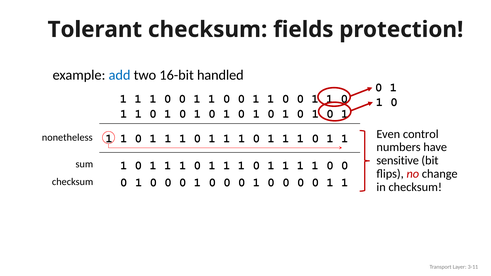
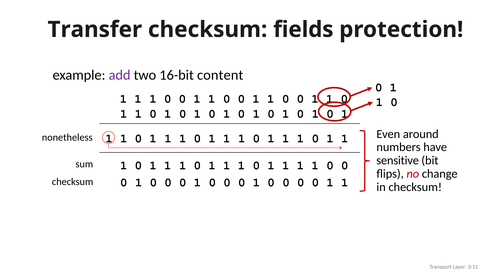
Tolerant: Tolerant -> Transfer
add colour: blue -> purple
handled: handled -> content
control: control -> around
